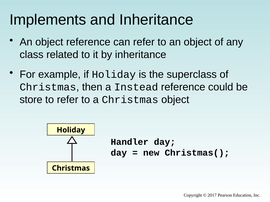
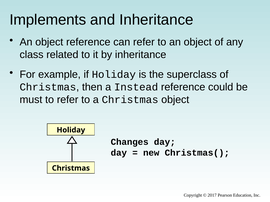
store: store -> must
Handler: Handler -> Changes
